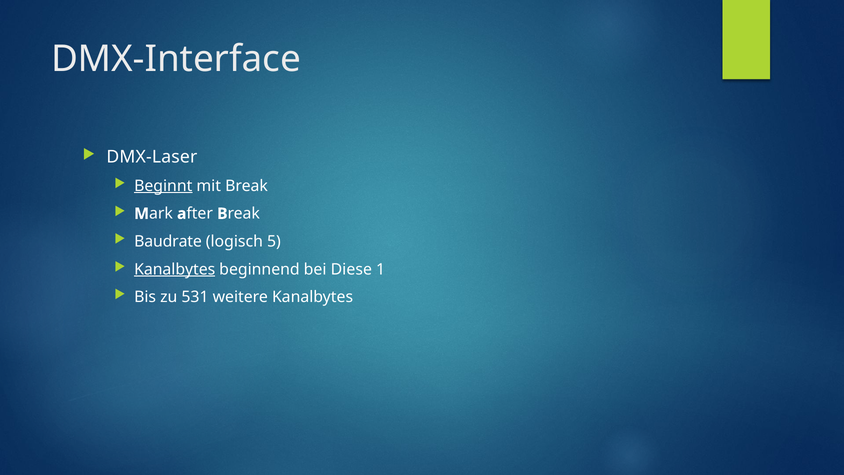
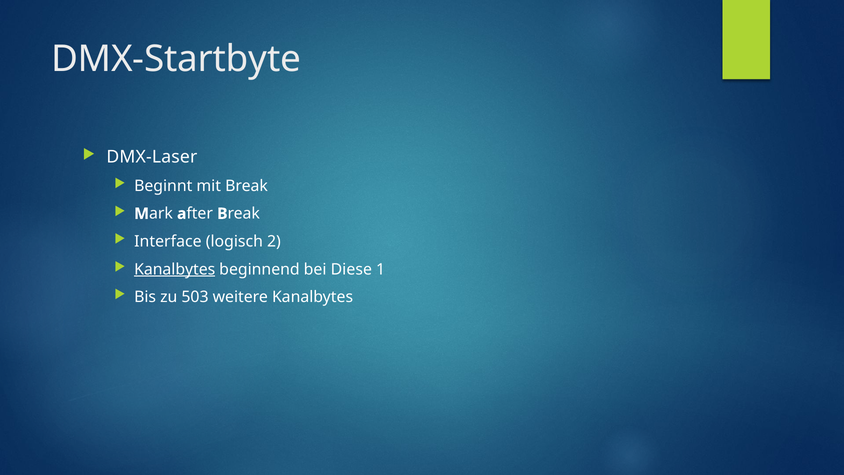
DMX-Interface: DMX-Interface -> DMX-Startbyte
Beginnt underline: present -> none
Baudrate: Baudrate -> Interface
5: 5 -> 2
531: 531 -> 503
